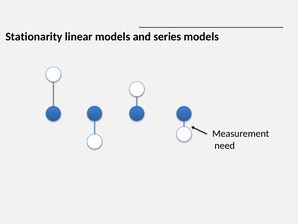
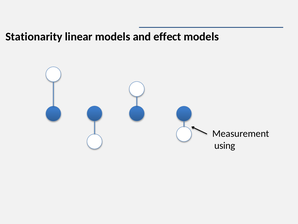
series: series -> effect
need: need -> using
